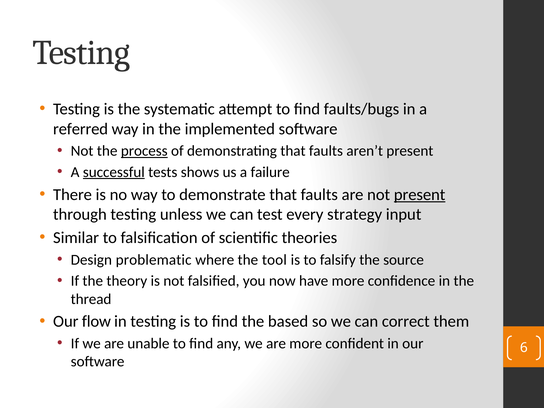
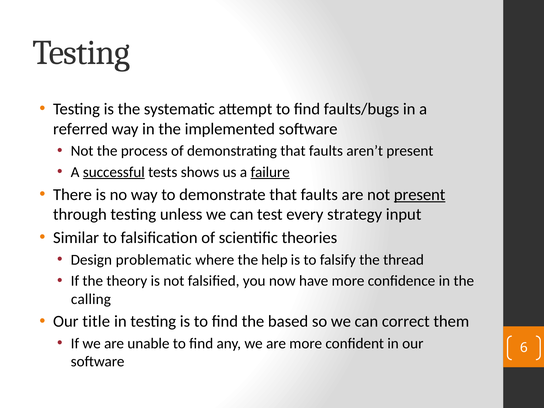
process underline: present -> none
failure underline: none -> present
tool: tool -> help
source: source -> thread
thread: thread -> calling
flow: flow -> title
